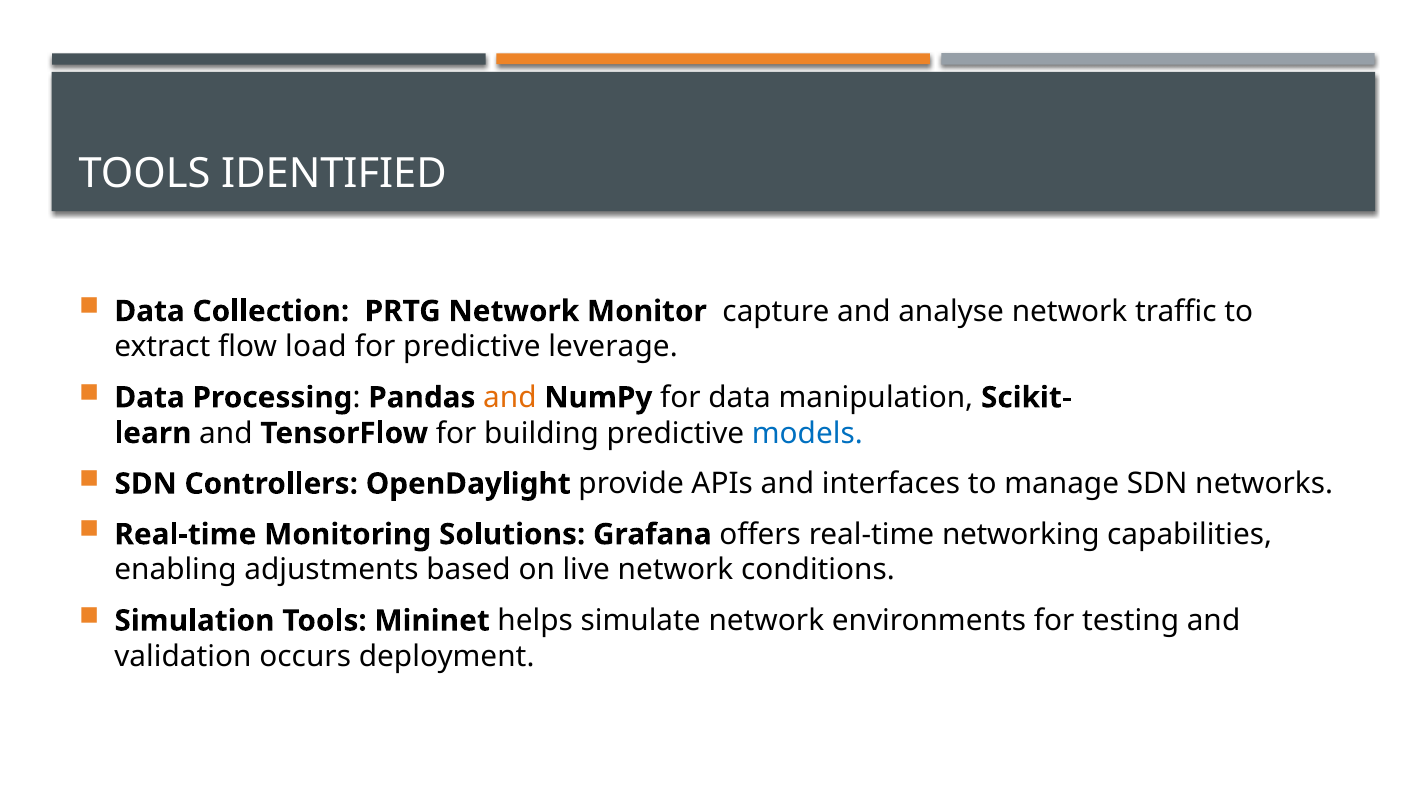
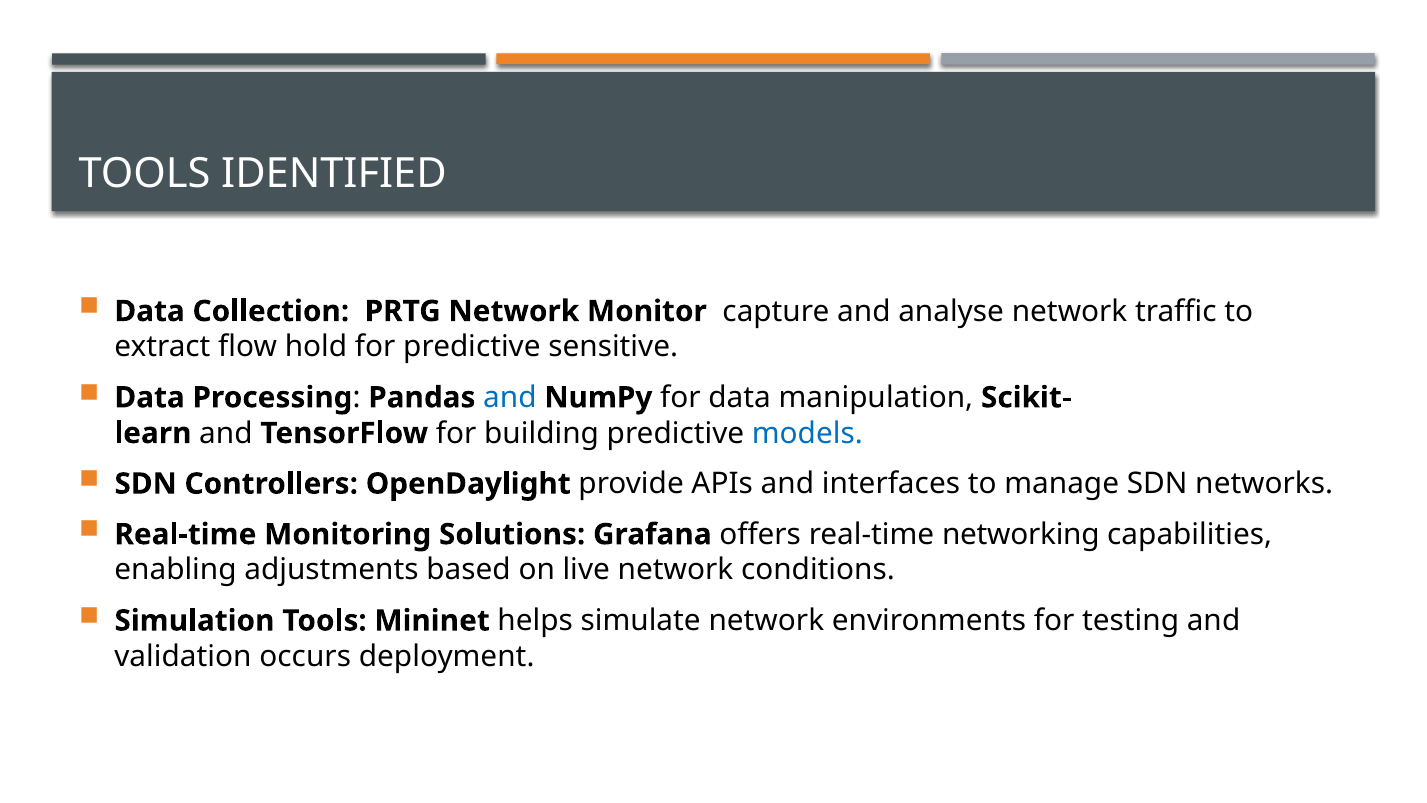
load: load -> hold
leverage: leverage -> sensitive
and at (510, 397) colour: orange -> blue
